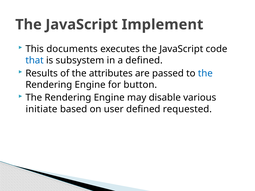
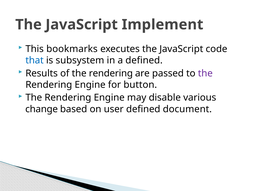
documents: documents -> bookmarks
of the attributes: attributes -> rendering
the at (205, 73) colour: blue -> purple
initiate: initiate -> change
requested: requested -> document
